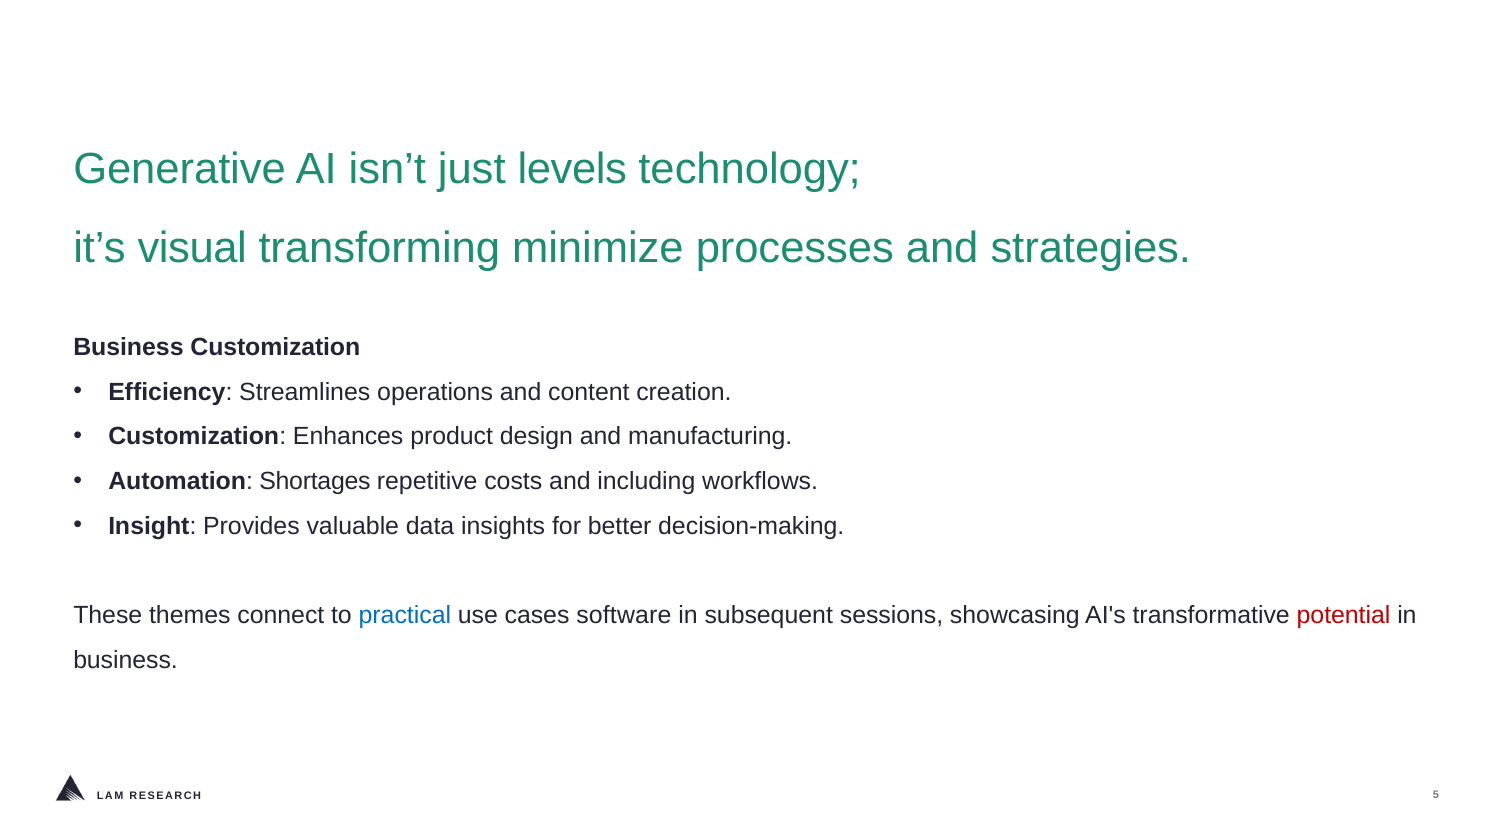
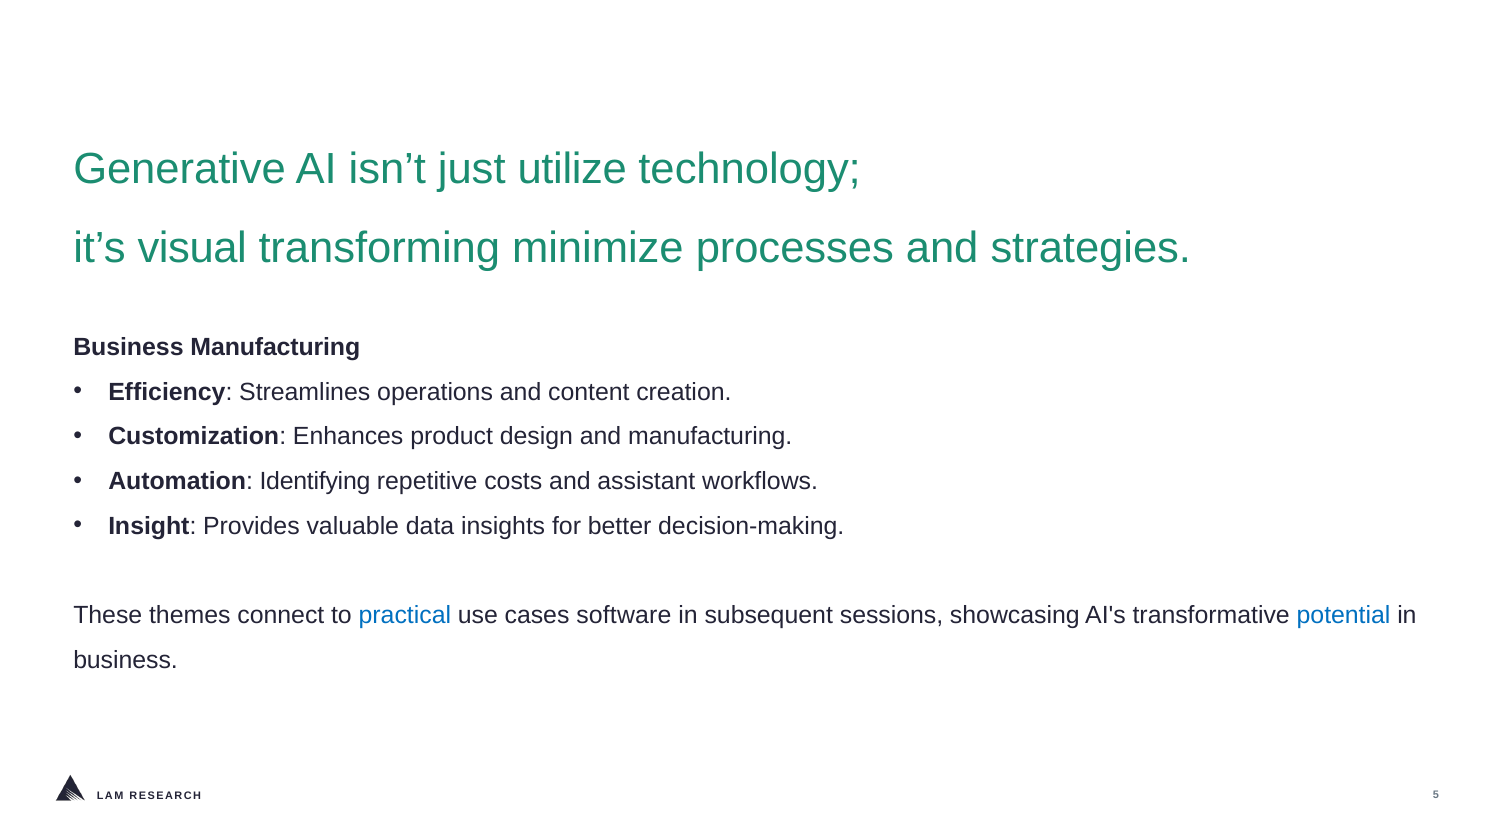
levels: levels -> utilize
Business Customization: Customization -> Manufacturing
Shortages: Shortages -> Identifying
including: including -> assistant
potential colour: red -> blue
